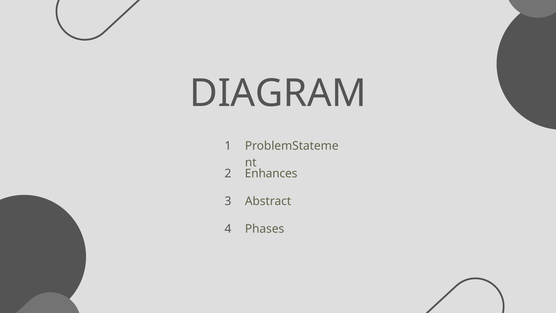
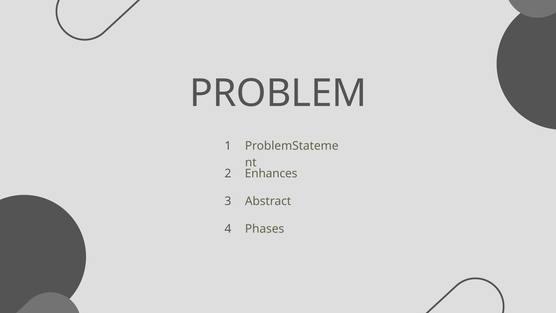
DIAGRAM: DIAGRAM -> PROBLEM
